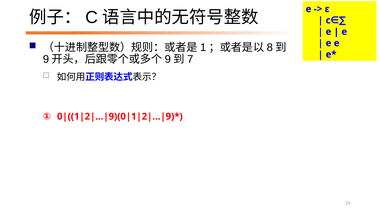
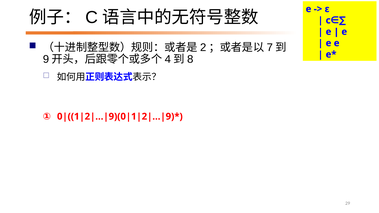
1: 1 -> 2
8: 8 -> 7
9 at (168, 59): 9 -> 4
7: 7 -> 8
